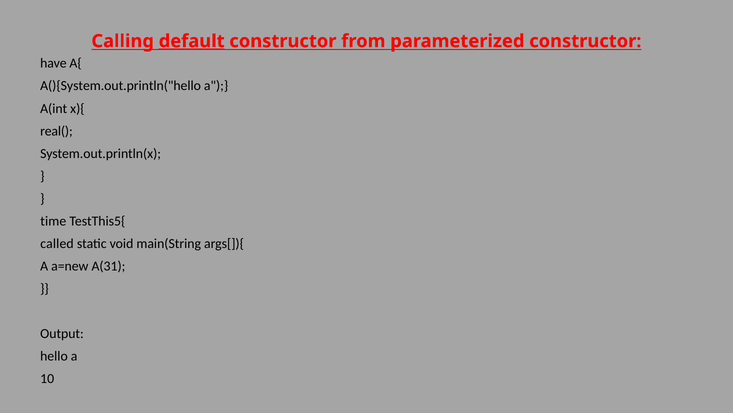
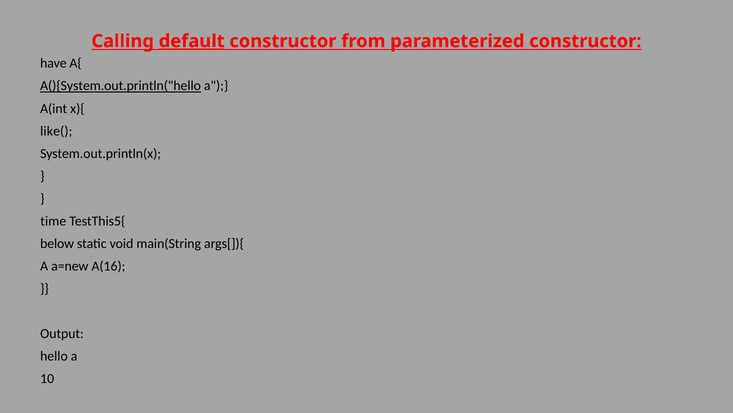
A(){System.out.println("hello underline: none -> present
real(: real( -> like(
called: called -> below
A(31: A(31 -> A(16
